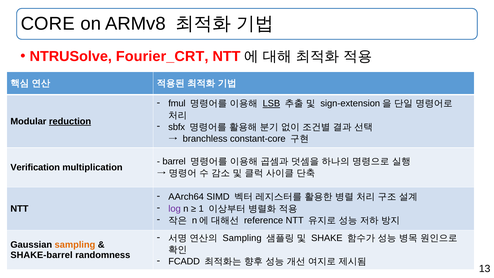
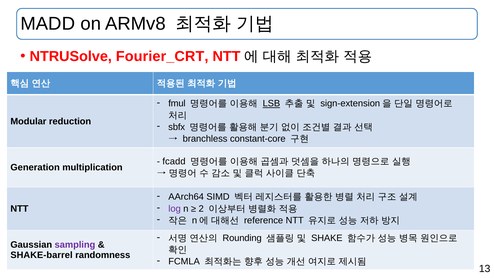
CORE: CORE -> MADD
reduction underline: present -> none
barrel: barrel -> fcadd
Verification: Verification -> Generation
1: 1 -> 2
Sampling at (242, 238): Sampling -> Rounding
sampling at (75, 245) colour: orange -> purple
FCADD: FCADD -> FCMLA
